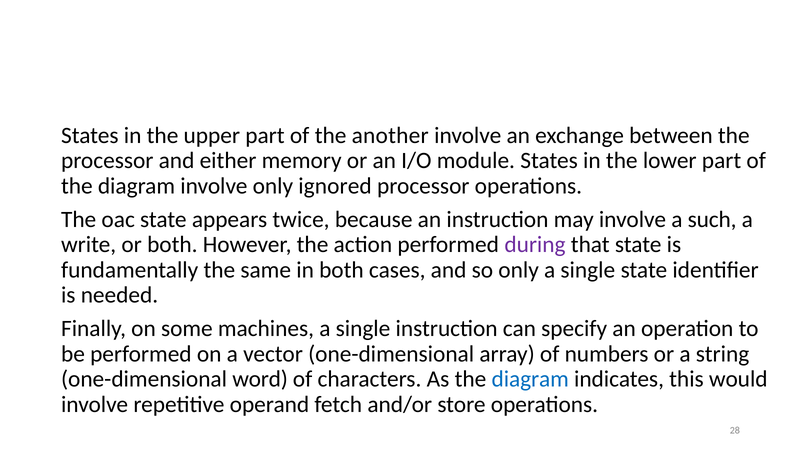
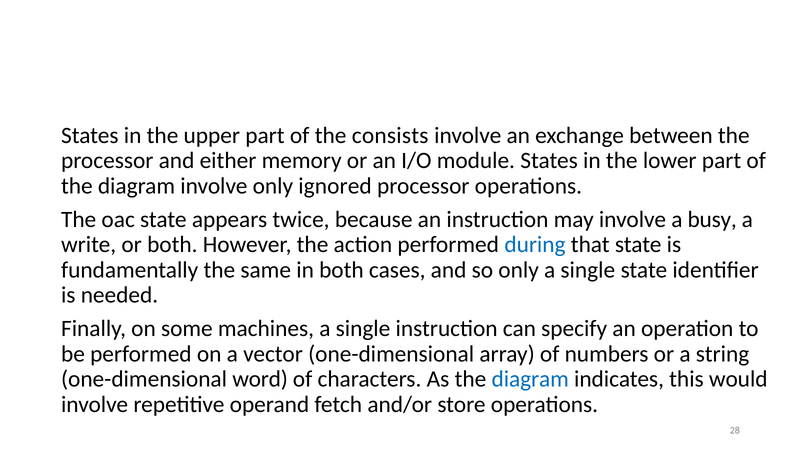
another: another -> consists
such: such -> busy
during colour: purple -> blue
